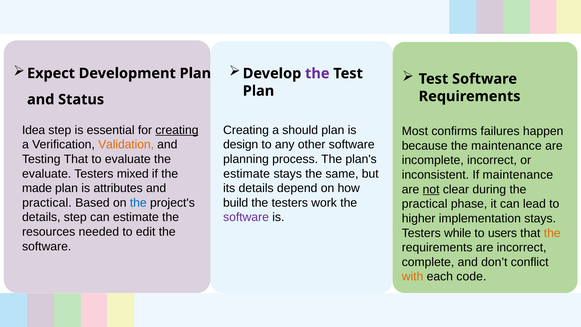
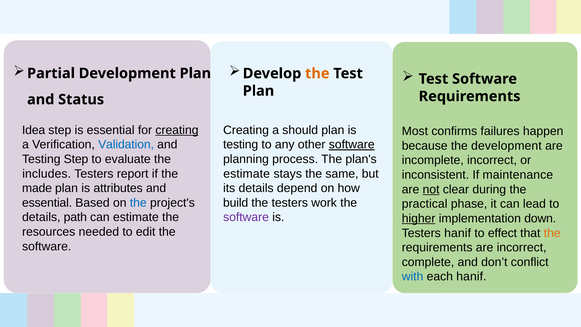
Expect: Expect -> Partial
the at (317, 73) colour: purple -> orange
design at (241, 145): design -> testing
software at (352, 145) underline: none -> present
Validation colour: orange -> blue
the maintenance: maintenance -> development
Testing That: That -> Step
evaluate at (47, 174): evaluate -> includes
mixed: mixed -> report
practical at (47, 203): practical -> essential
details step: step -> path
higher underline: none -> present
implementation stays: stays -> down
Testers while: while -> hanif
users: users -> effect
with colour: orange -> blue
each code: code -> hanif
